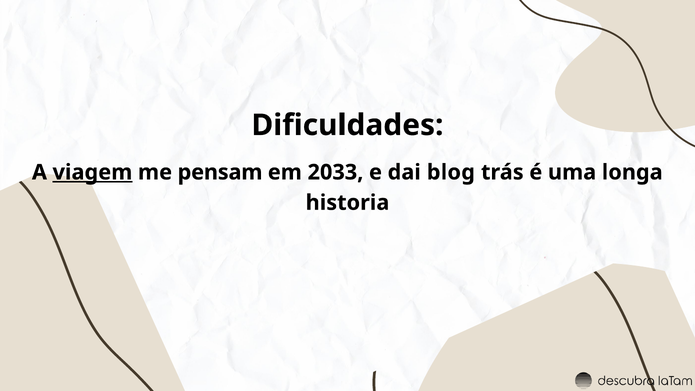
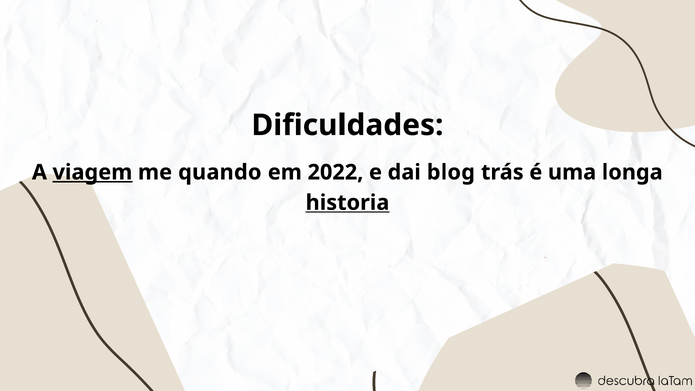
pensam: pensam -> quando
2033: 2033 -> 2022
historia underline: none -> present
